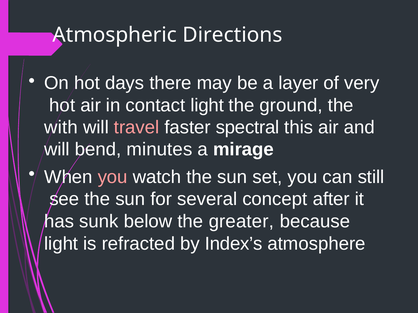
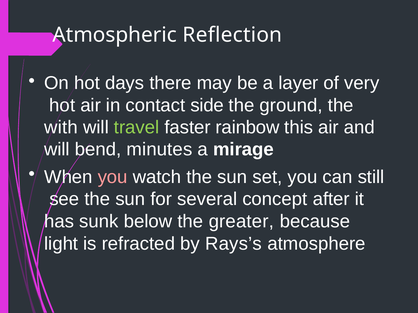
Directions: Directions -> Reflection
contact light: light -> side
travel colour: pink -> light green
spectral: spectral -> rainbow
Index’s: Index’s -> Rays’s
